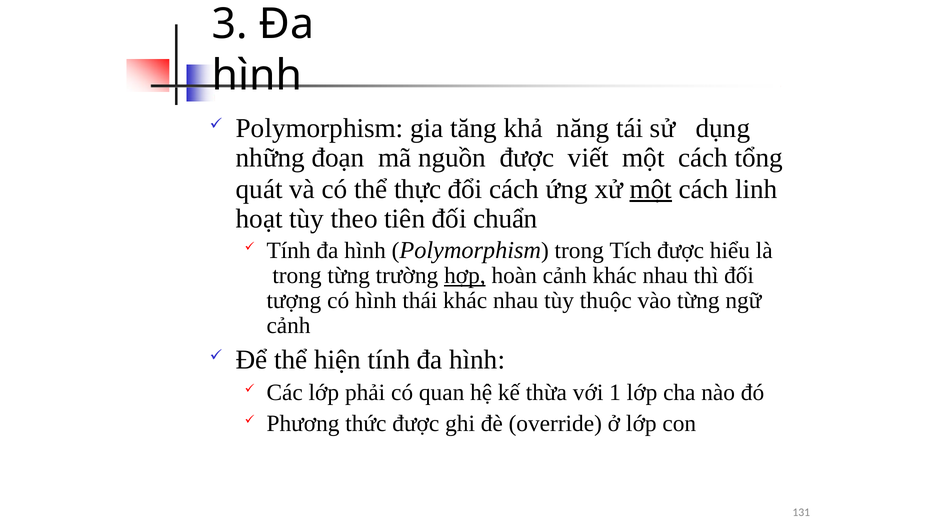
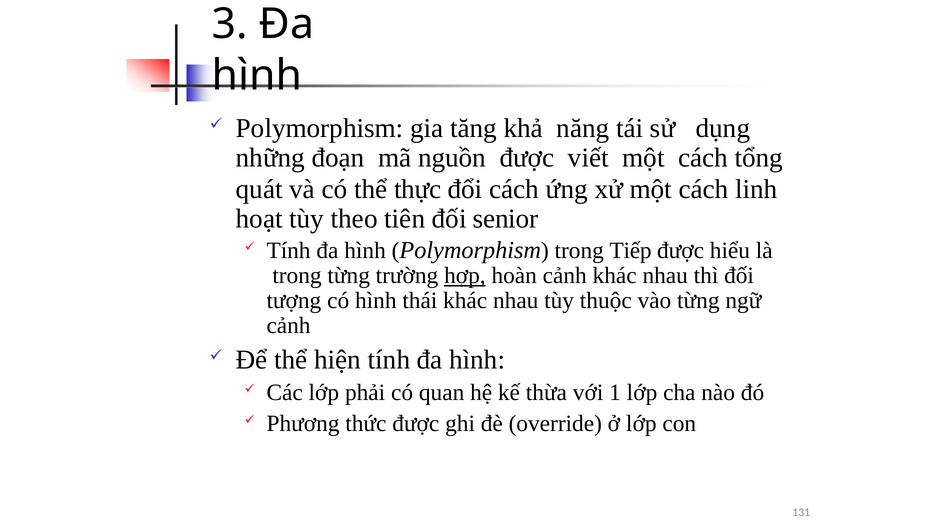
một at (651, 189) underline: present -> none
chuẩn: chuẩn -> senior
Tích: Tích -> Tiếp
